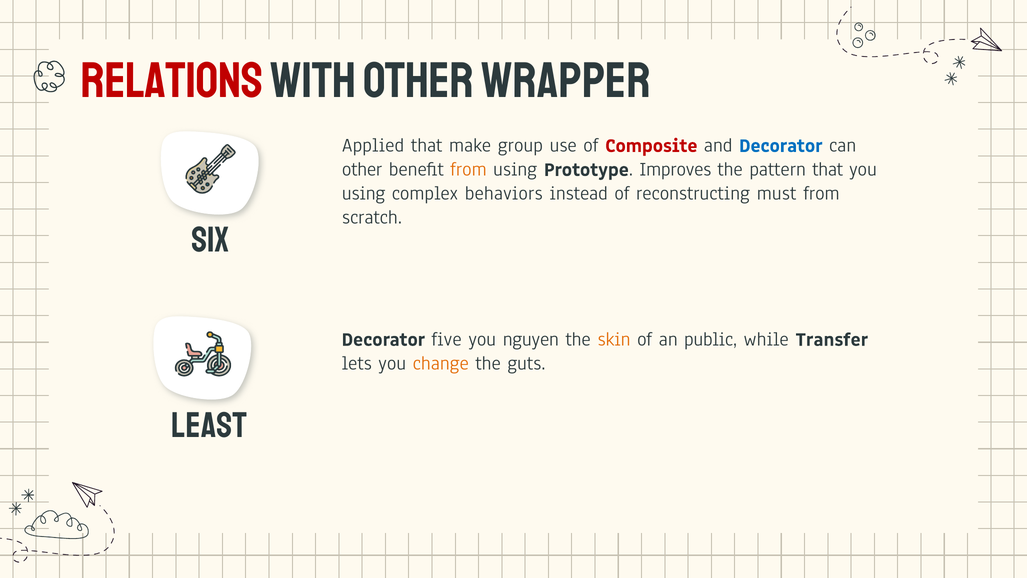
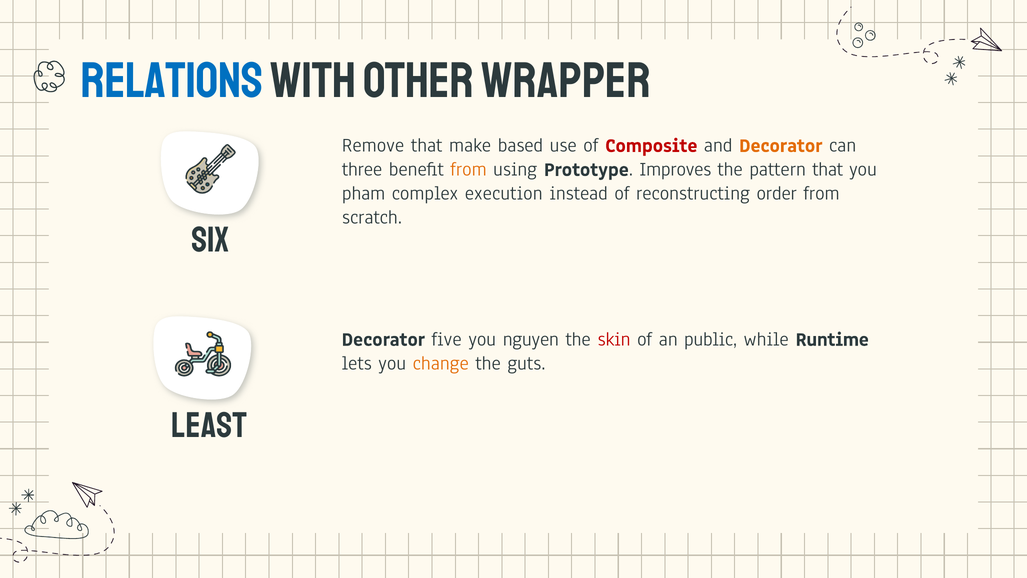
Relations colour: red -> blue
Applied: Applied -> Remove
group: group -> based
Decorator at (781, 145) colour: blue -> orange
other at (362, 169): other -> three
using at (364, 193): using -> pham
behaviors: behaviors -> execution
must: must -> order
skin colour: orange -> red
Transfer: Transfer -> Runtime
